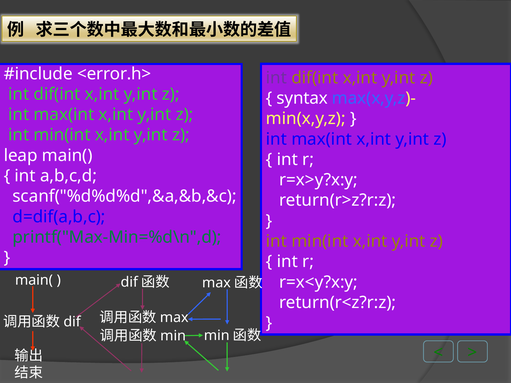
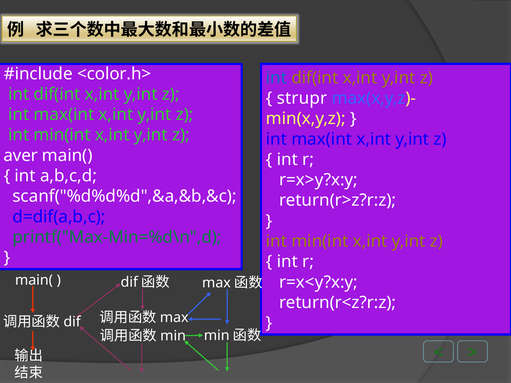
<error.h>: <error.h> -> <color.h>
int at (276, 78) colour: purple -> blue
syntax: syntax -> strupr
leap: leap -> aver
